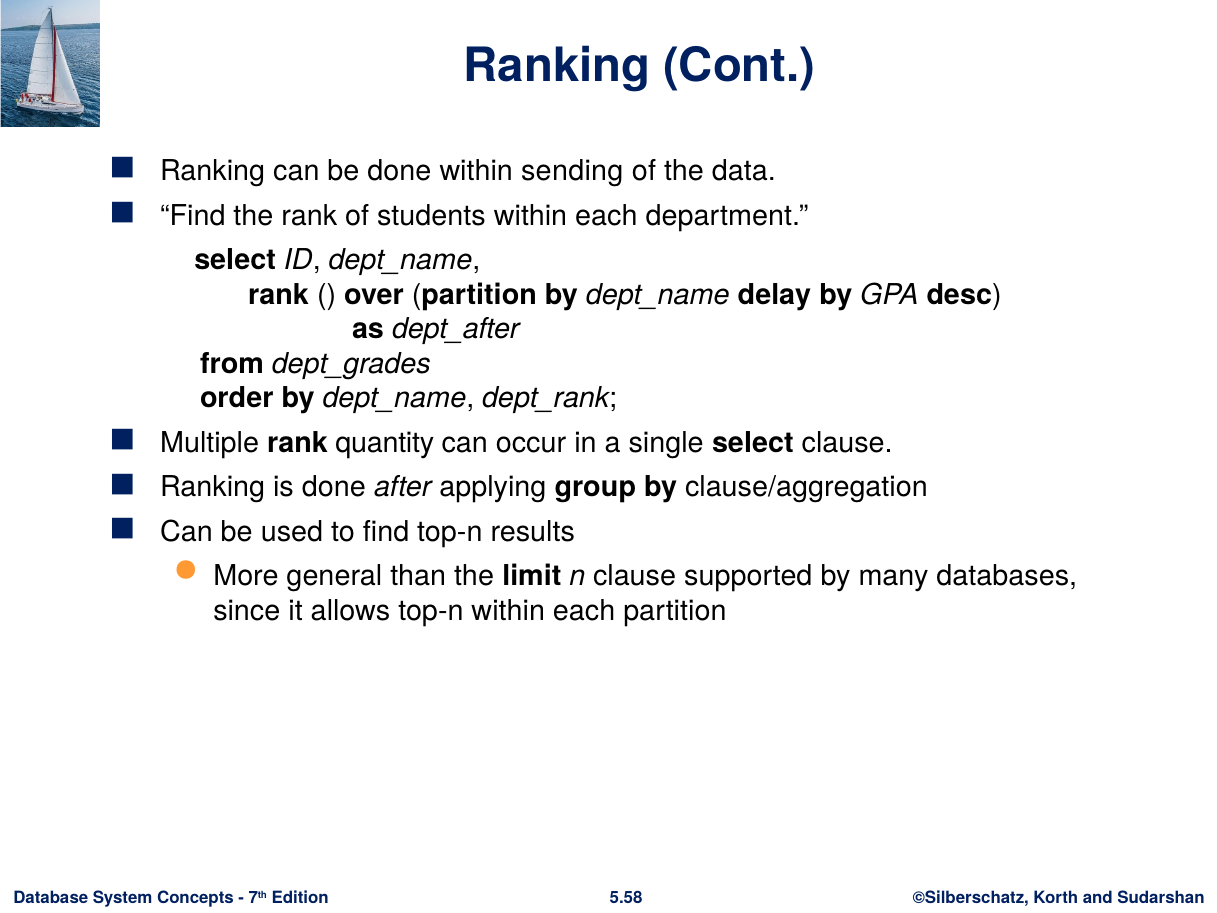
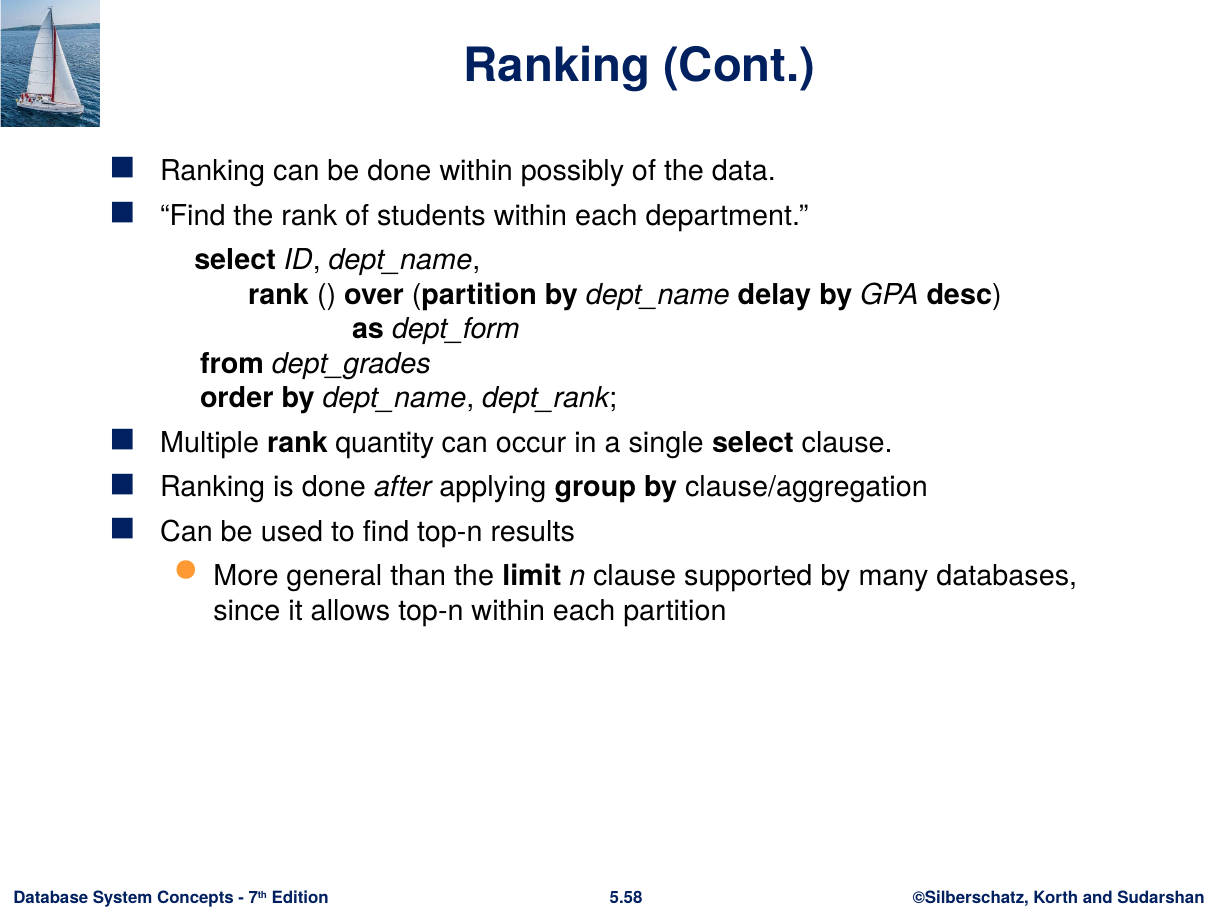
sending: sending -> possibly
dept_after: dept_after -> dept_form
